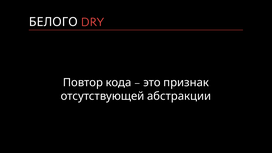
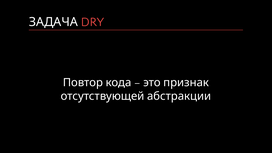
БЕЛОГО: БЕЛОГО -> ЗАДАЧА
